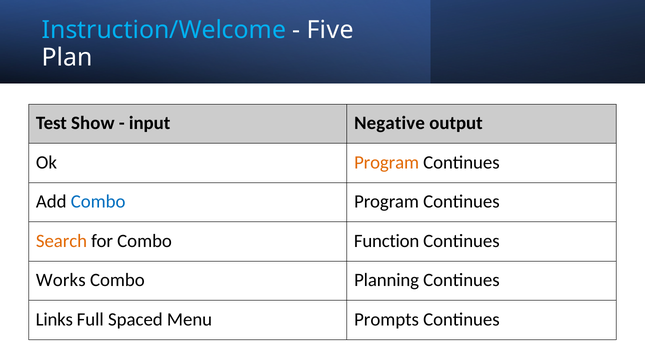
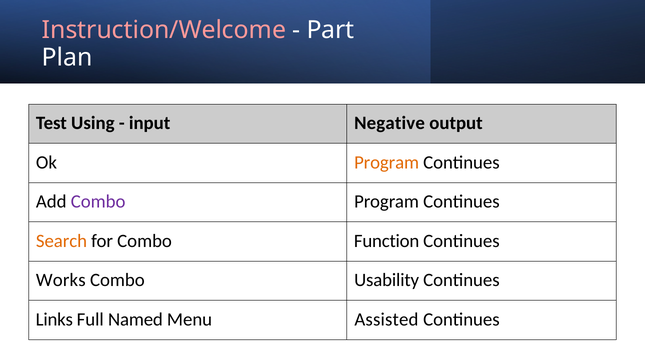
Instruction/Welcome colour: light blue -> pink
Five: Five -> Part
Show: Show -> Using
Combo at (98, 202) colour: blue -> purple
Planning: Planning -> Usability
Spaced: Spaced -> Named
Prompts: Prompts -> Assisted
